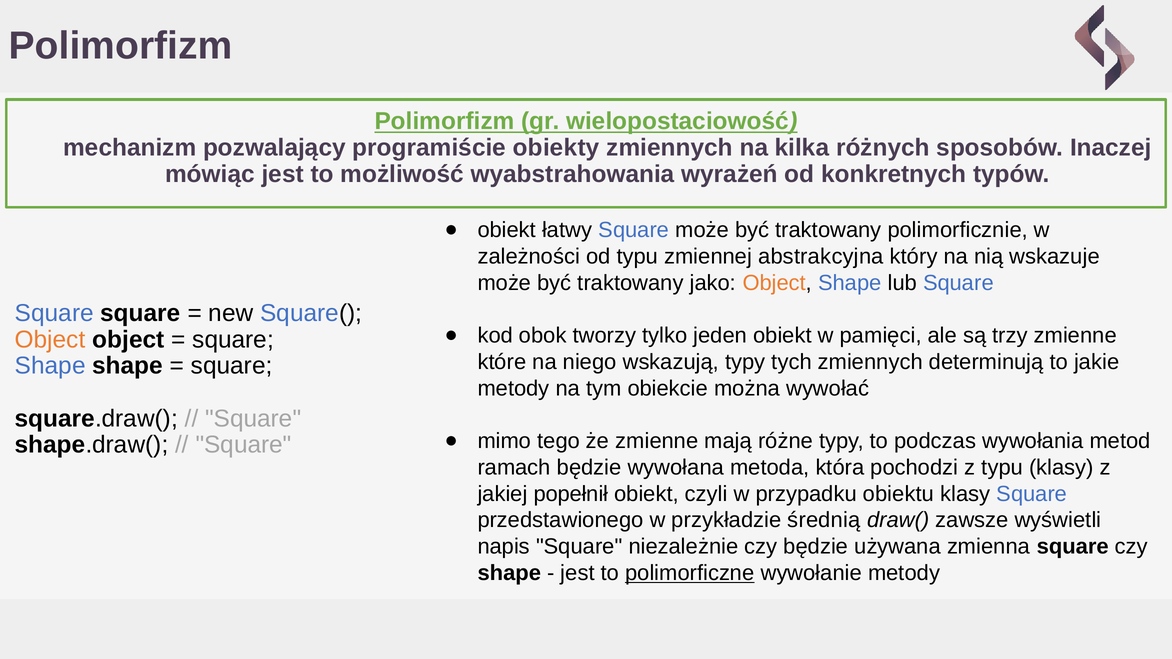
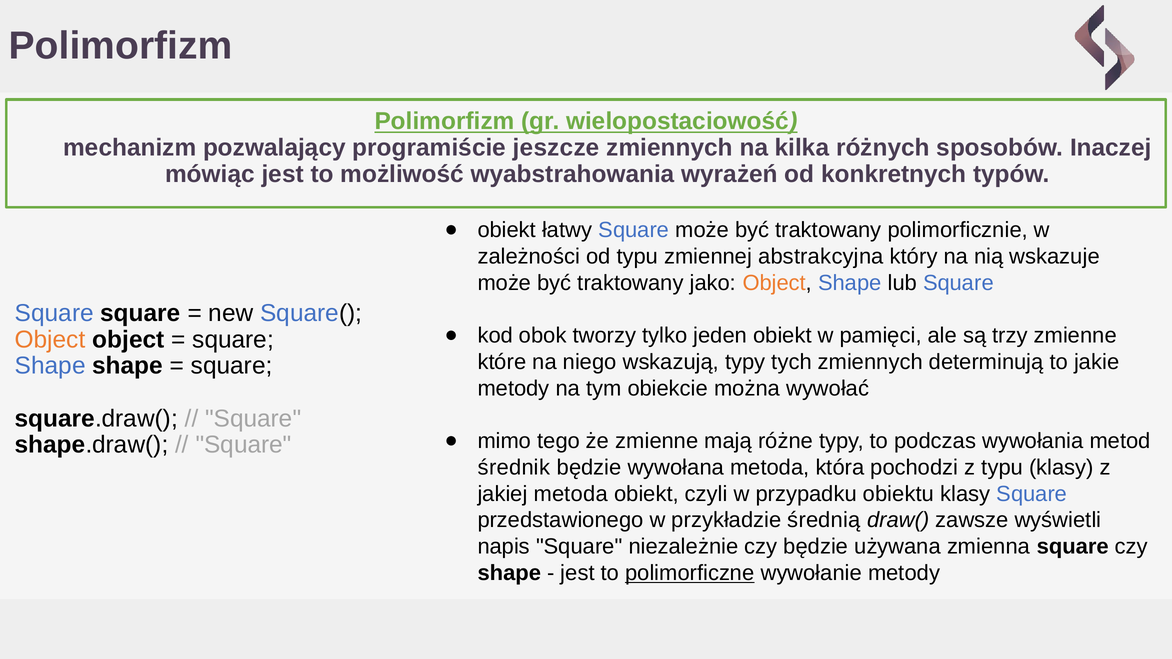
obiekty: obiekty -> jeszcze
ramach: ramach -> średnik
jakiej popełnił: popełnił -> metoda
